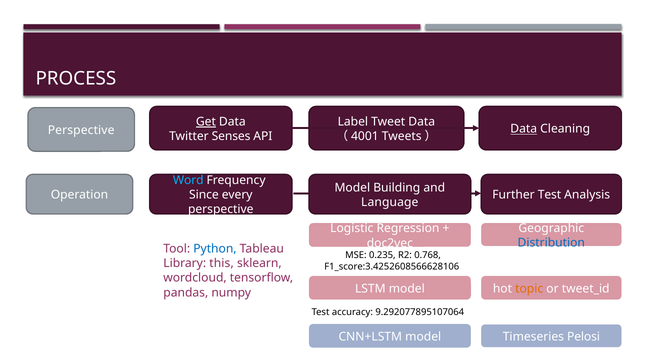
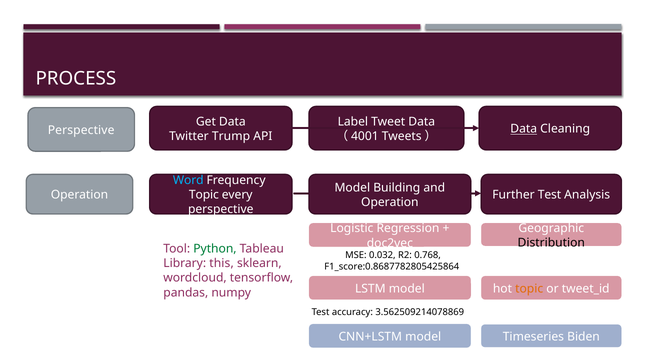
Get underline: present -> none
Senses: Senses -> Trump
Since at (204, 195): Since -> Topic
Language at (390, 202): Language -> Operation
Distribution colour: blue -> black
Python colour: blue -> green
0.235: 0.235 -> 0.032
F1_score:3.4252608566628106: F1_score:3.4252608566628106 -> F1_score:0.8687782805425864
9.292077895107064: 9.292077895107064 -> 3.562509214078869
Pelosi: Pelosi -> Biden
